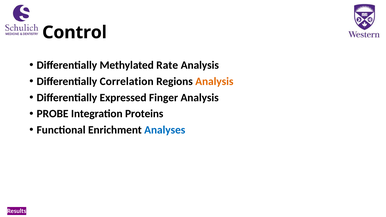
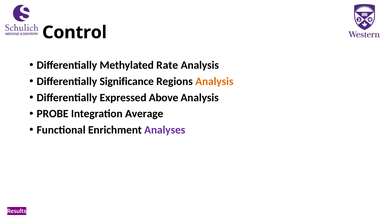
Correlation: Correlation -> Significance
Finger: Finger -> Above
Proteins: Proteins -> Average
Analyses colour: blue -> purple
